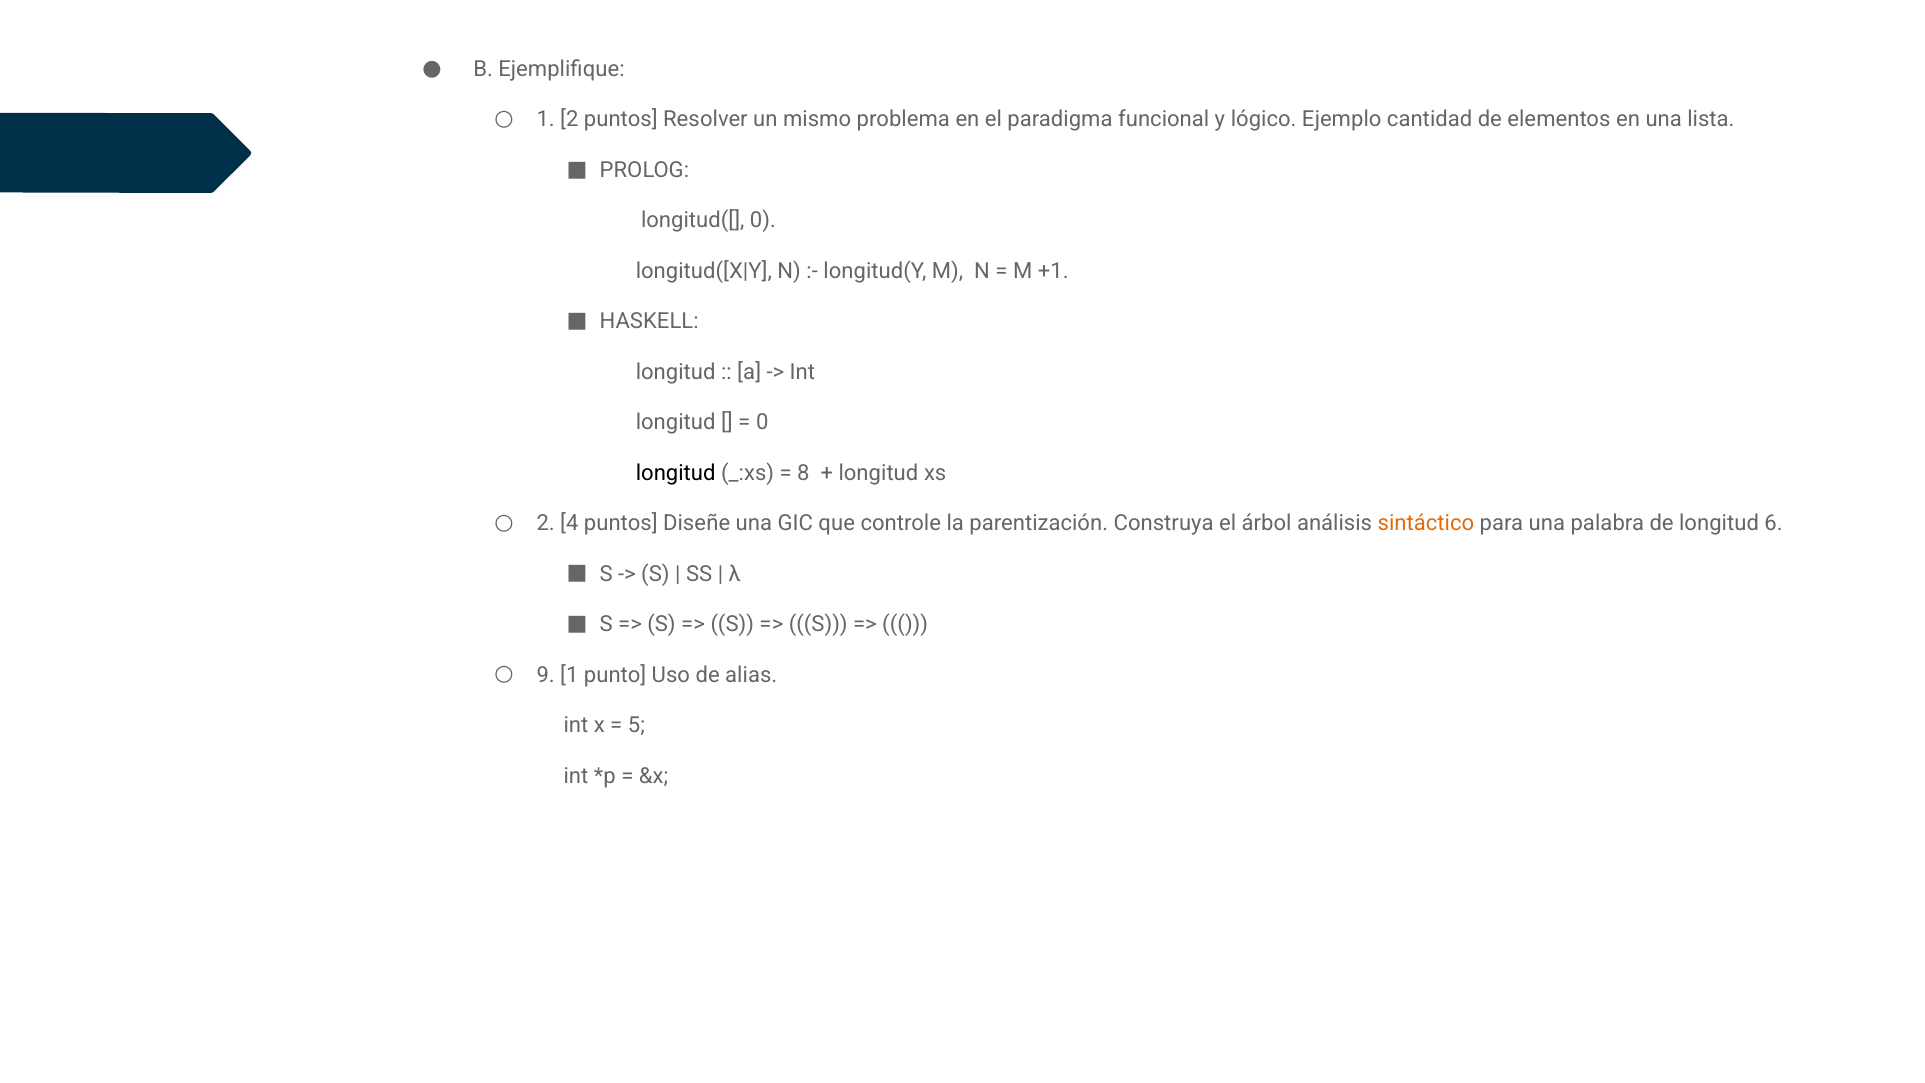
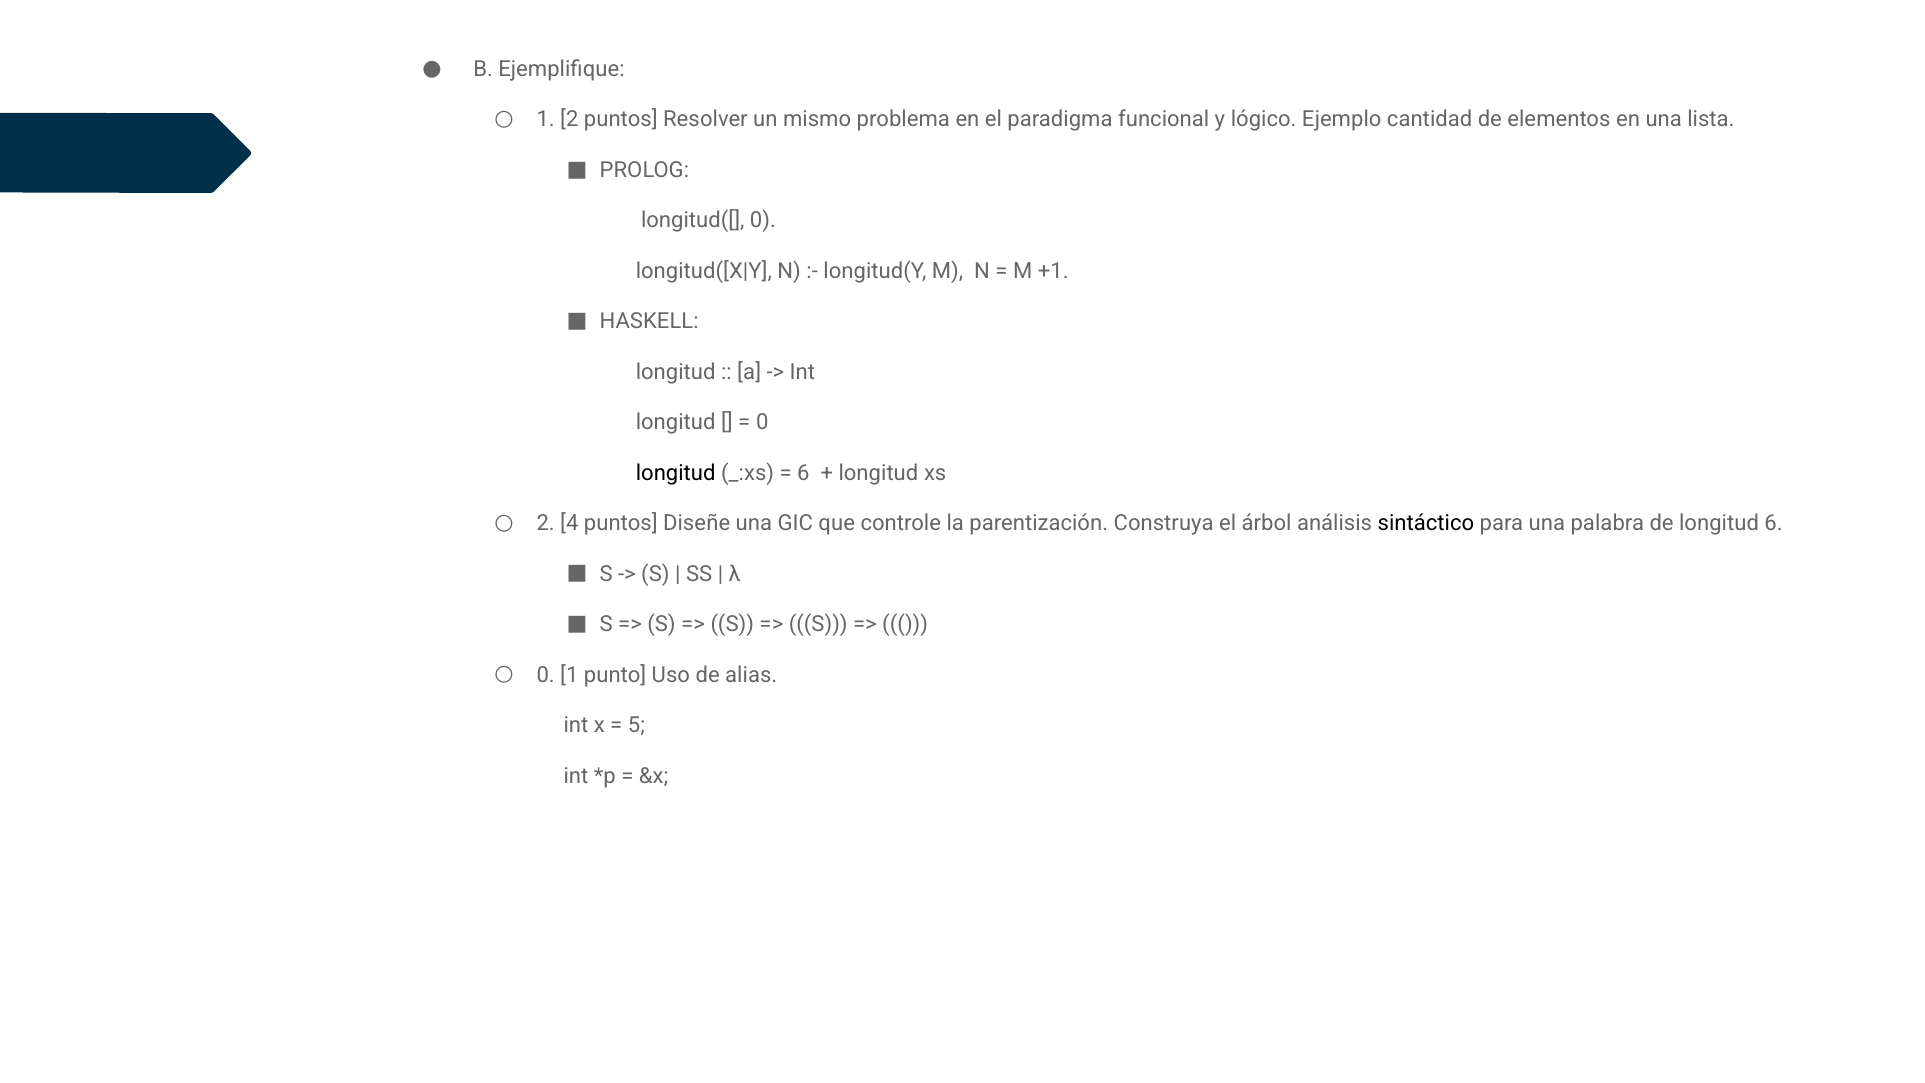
8 at (803, 473): 8 -> 6
sintáctico colour: orange -> black
9 at (546, 675): 9 -> 0
